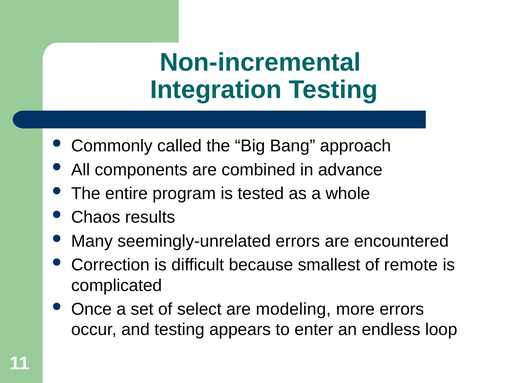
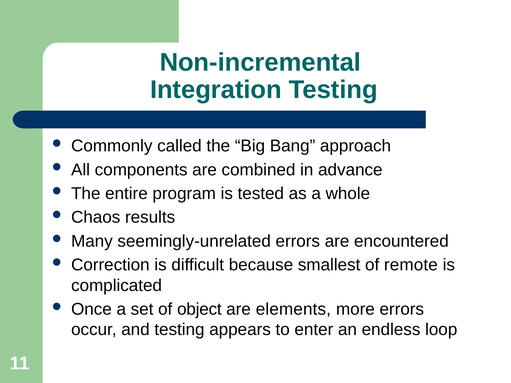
select: select -> object
modeling: modeling -> elements
